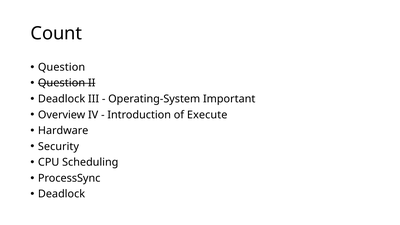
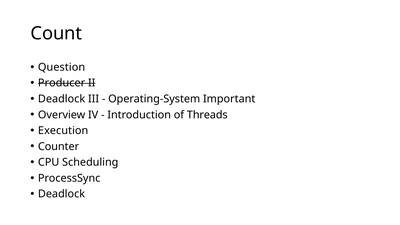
Question at (62, 83): Question -> Producer
Execute: Execute -> Threads
Hardware: Hardware -> Execution
Security: Security -> Counter
